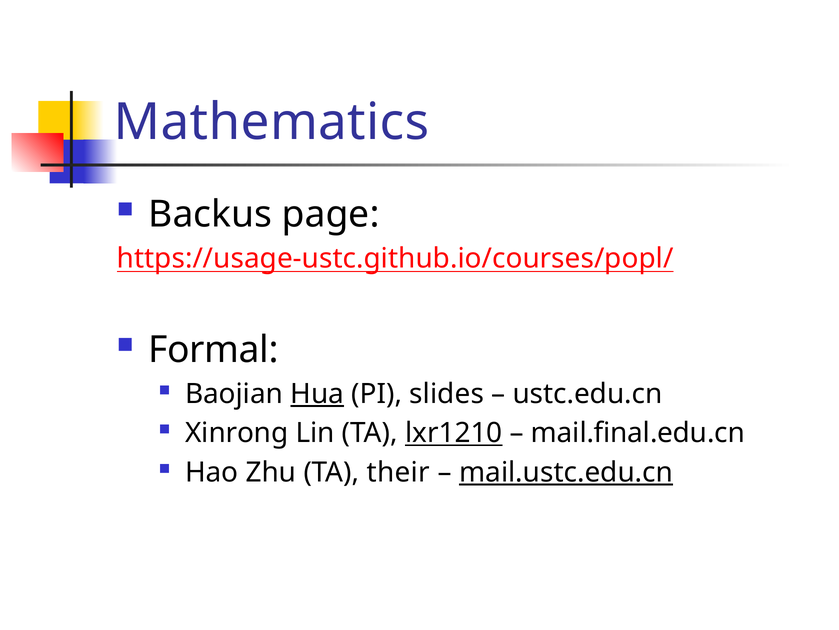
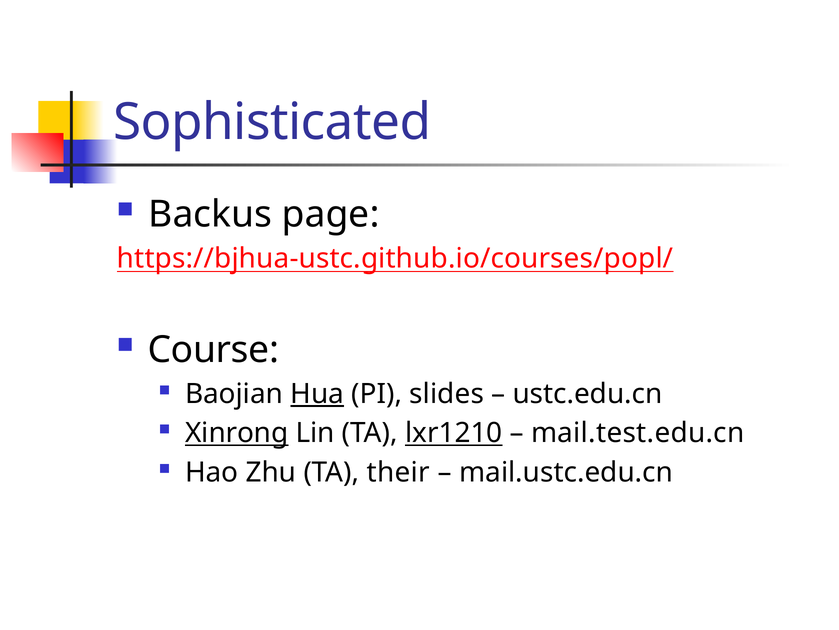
Mathematics: Mathematics -> Sophisticated
https://usage-ustc.github.io/courses/popl/: https://usage-ustc.github.io/courses/popl/ -> https://bjhua-ustc.github.io/courses/popl/
Formal: Formal -> Course
Xinrong underline: none -> present
mail.final.edu.cn: mail.final.edu.cn -> mail.test.edu.cn
mail.ustc.edu.cn underline: present -> none
